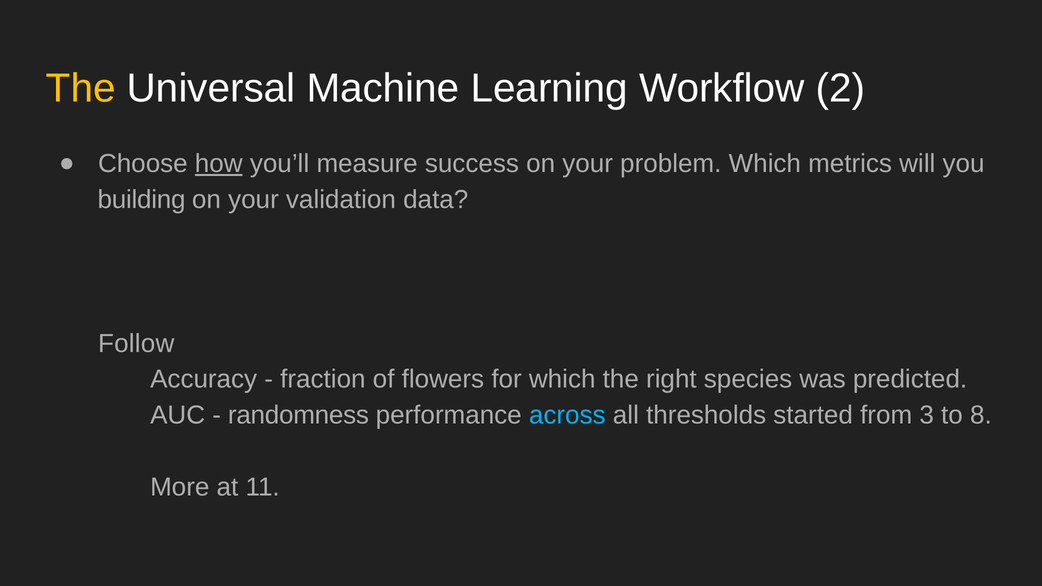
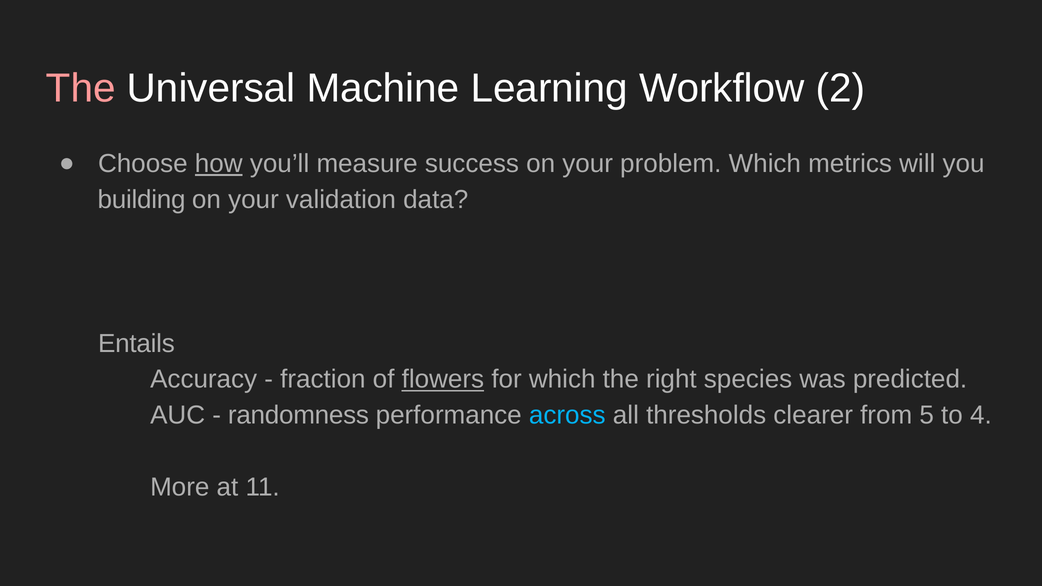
The at (81, 88) colour: yellow -> pink
Follow: Follow -> Entails
flowers underline: none -> present
started: started -> clearer
3: 3 -> 5
8: 8 -> 4
